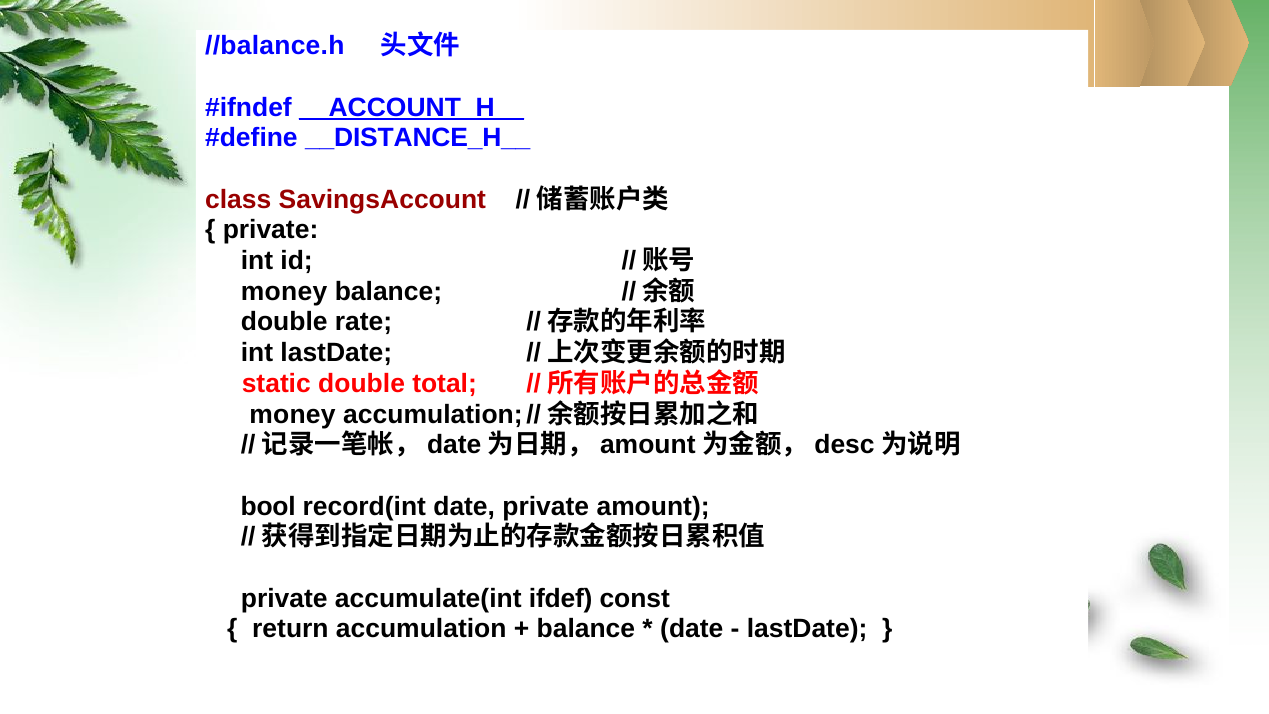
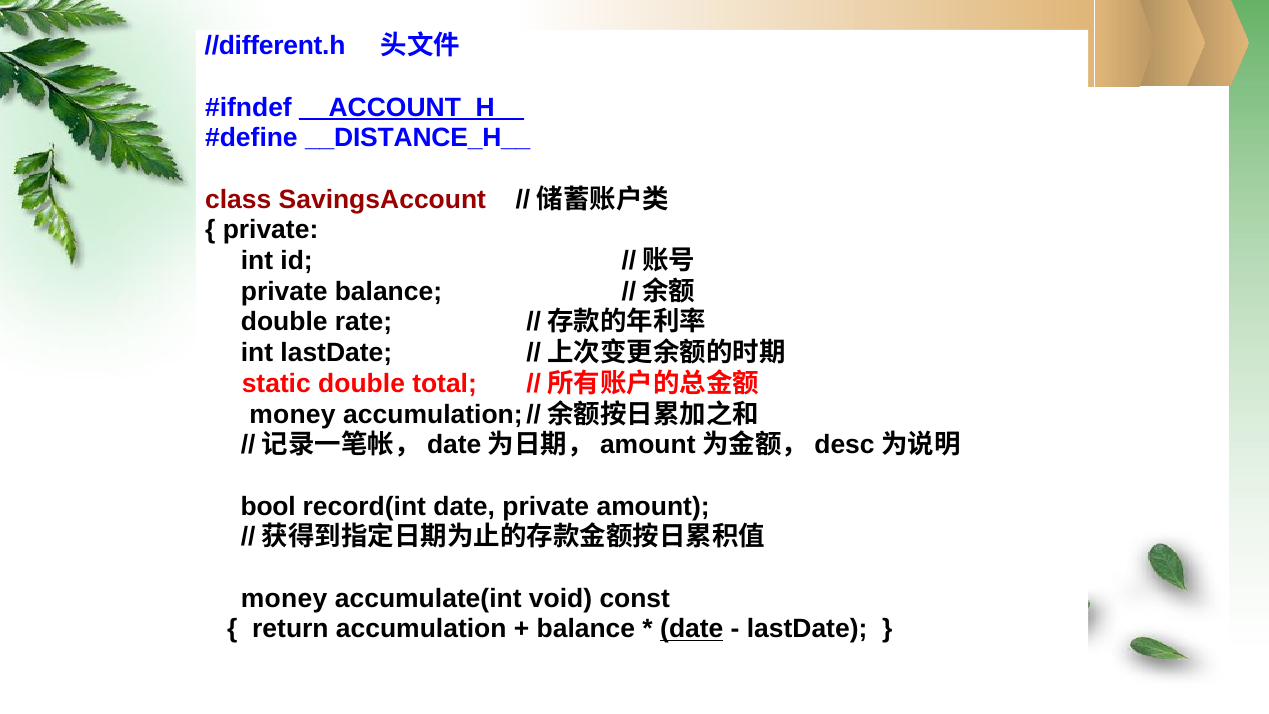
//balance.h: //balance.h -> //different.h
money at (284, 291): money -> private
private at (284, 598): private -> money
ifdef: ifdef -> void
date at (692, 629) underline: none -> present
